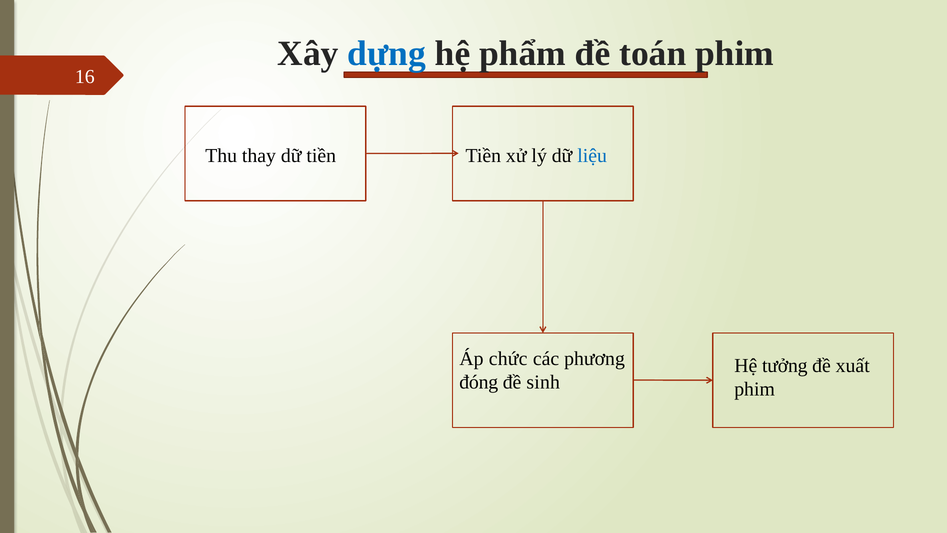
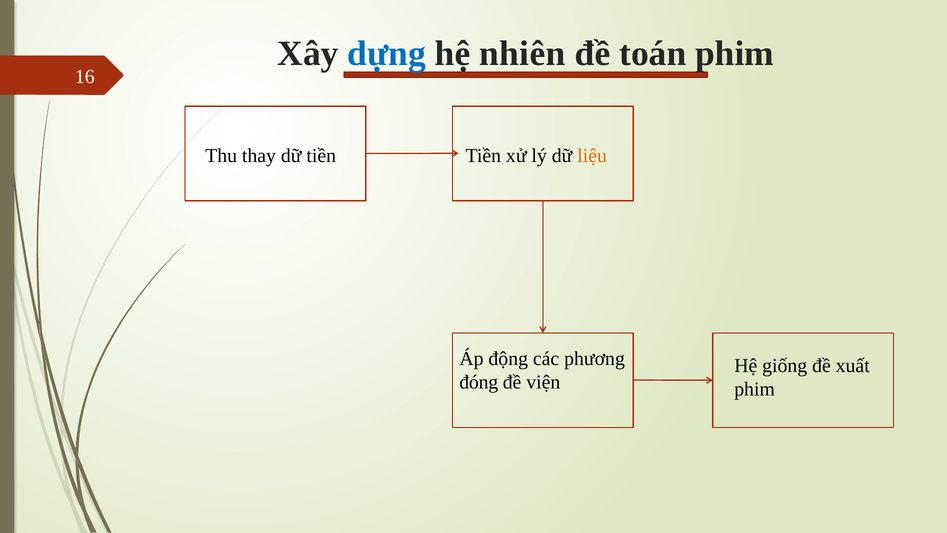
phẩm: phẩm -> nhiên
liệu colour: blue -> orange
chức: chức -> động
tưởng: tưởng -> giống
sinh: sinh -> viện
